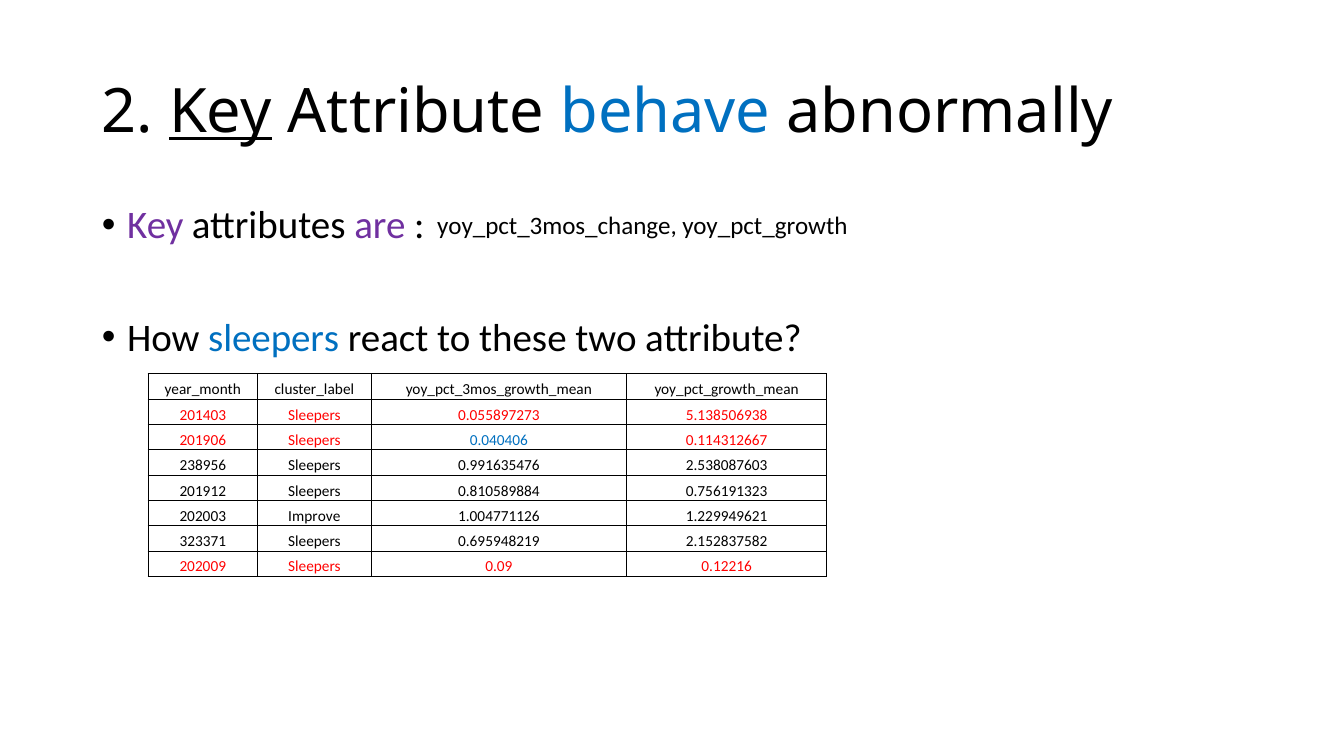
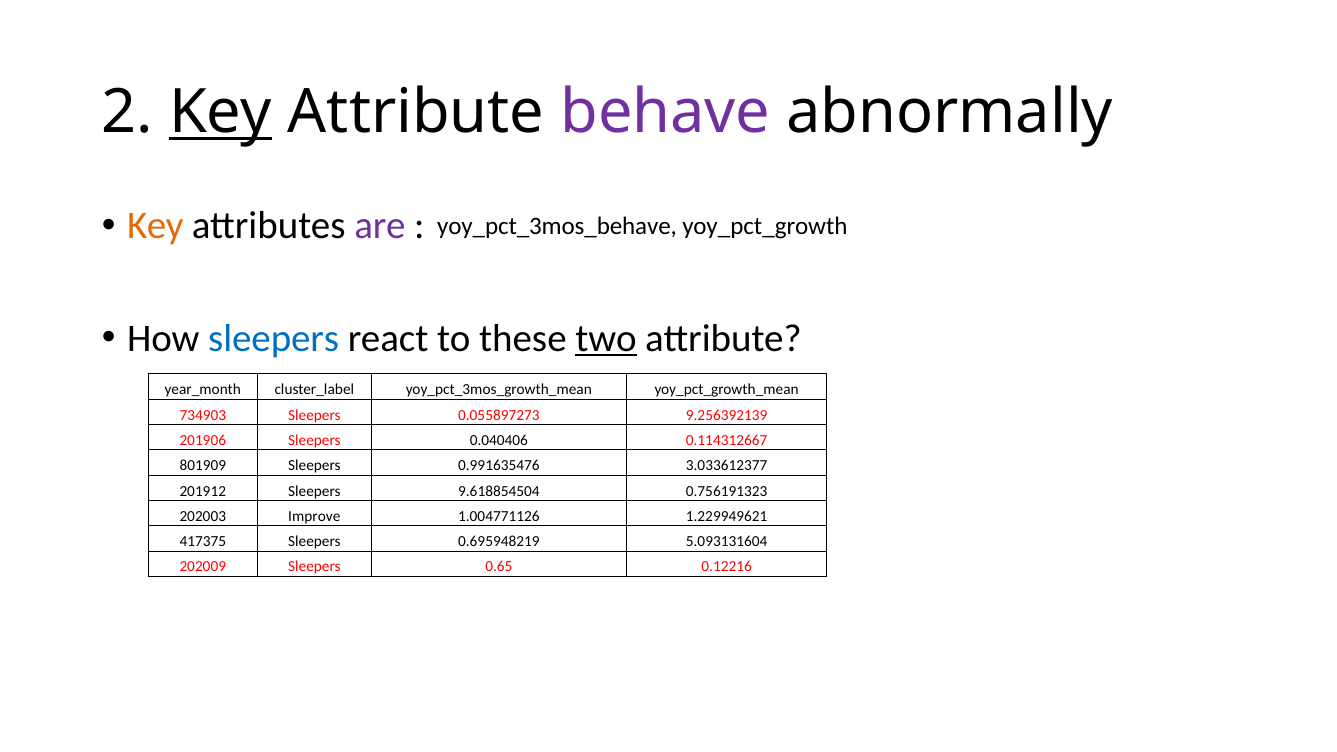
behave colour: blue -> purple
Key at (155, 226) colour: purple -> orange
yoy_pct_3mos_change: yoy_pct_3mos_change -> yoy_pct_3mos_behave
two underline: none -> present
201403: 201403 -> 734903
5.138506938: 5.138506938 -> 9.256392139
0.040406 colour: blue -> black
238956: 238956 -> 801909
2.538087603: 2.538087603 -> 3.033612377
0.810589884: 0.810589884 -> 9.618854504
323371: 323371 -> 417375
2.152837582: 2.152837582 -> 5.093131604
0.09: 0.09 -> 0.65
